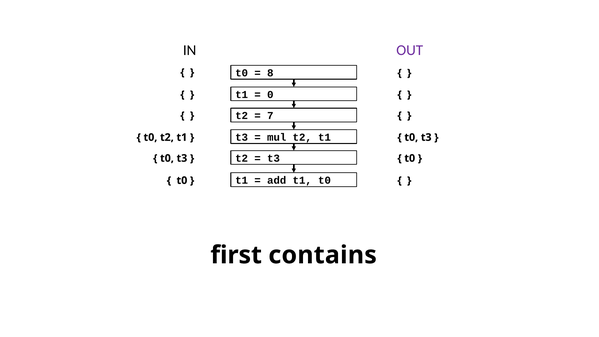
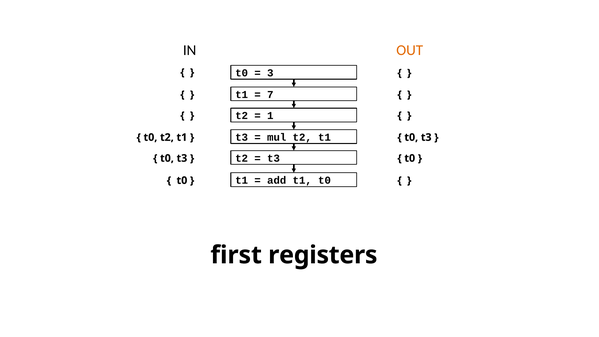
OUT colour: purple -> orange
8: 8 -> 3
0: 0 -> 7
7: 7 -> 1
contains: contains -> registers
